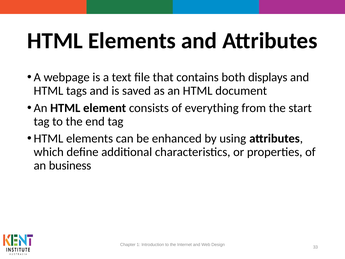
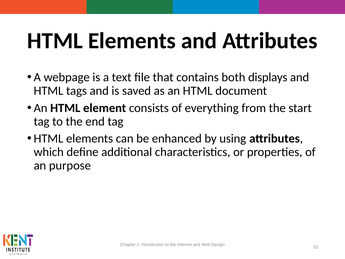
business: business -> purpose
